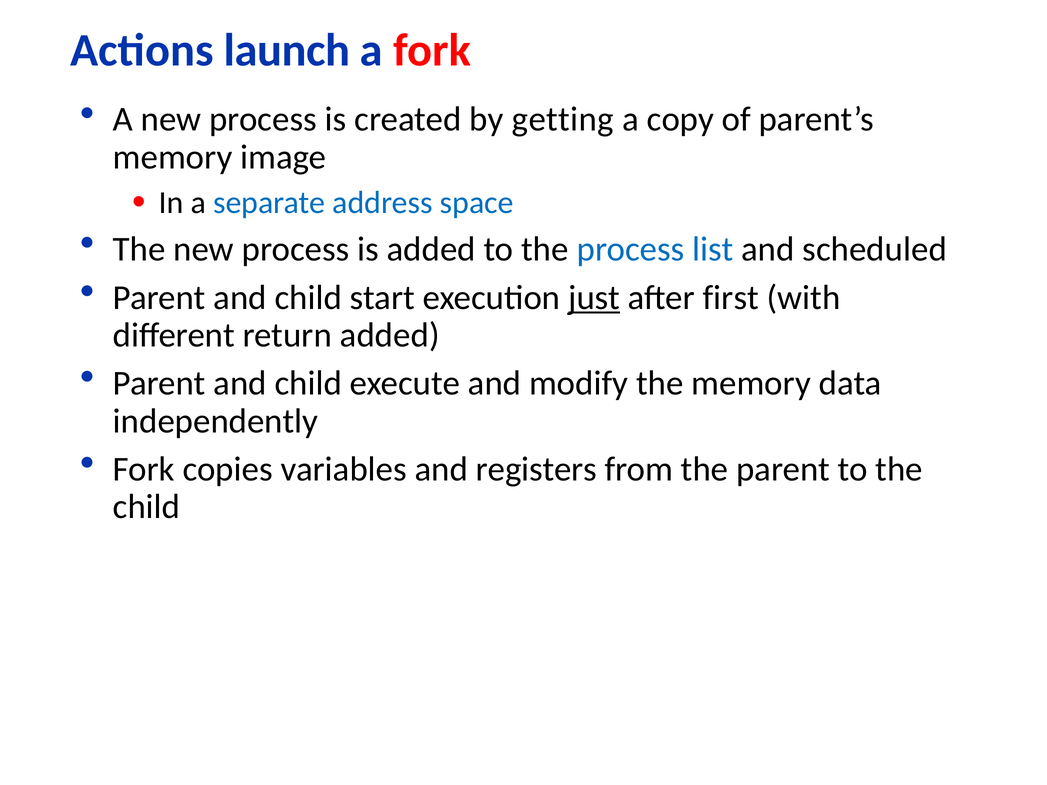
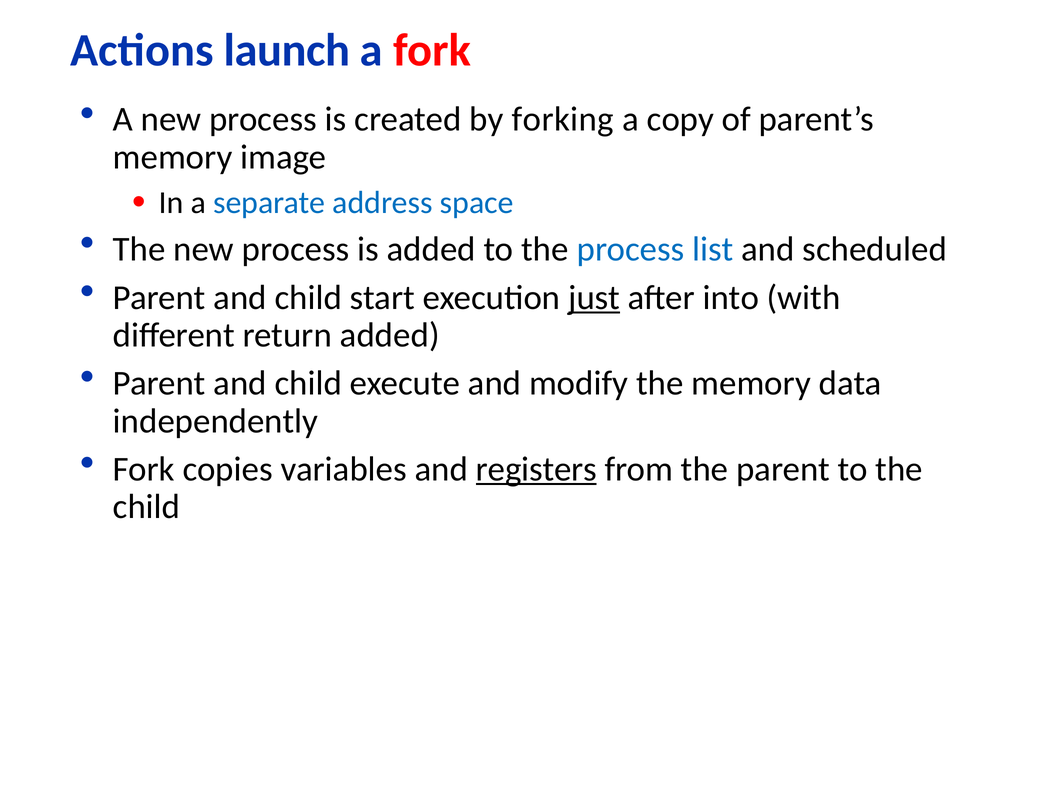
getting: getting -> forking
first: first -> into
registers underline: none -> present
